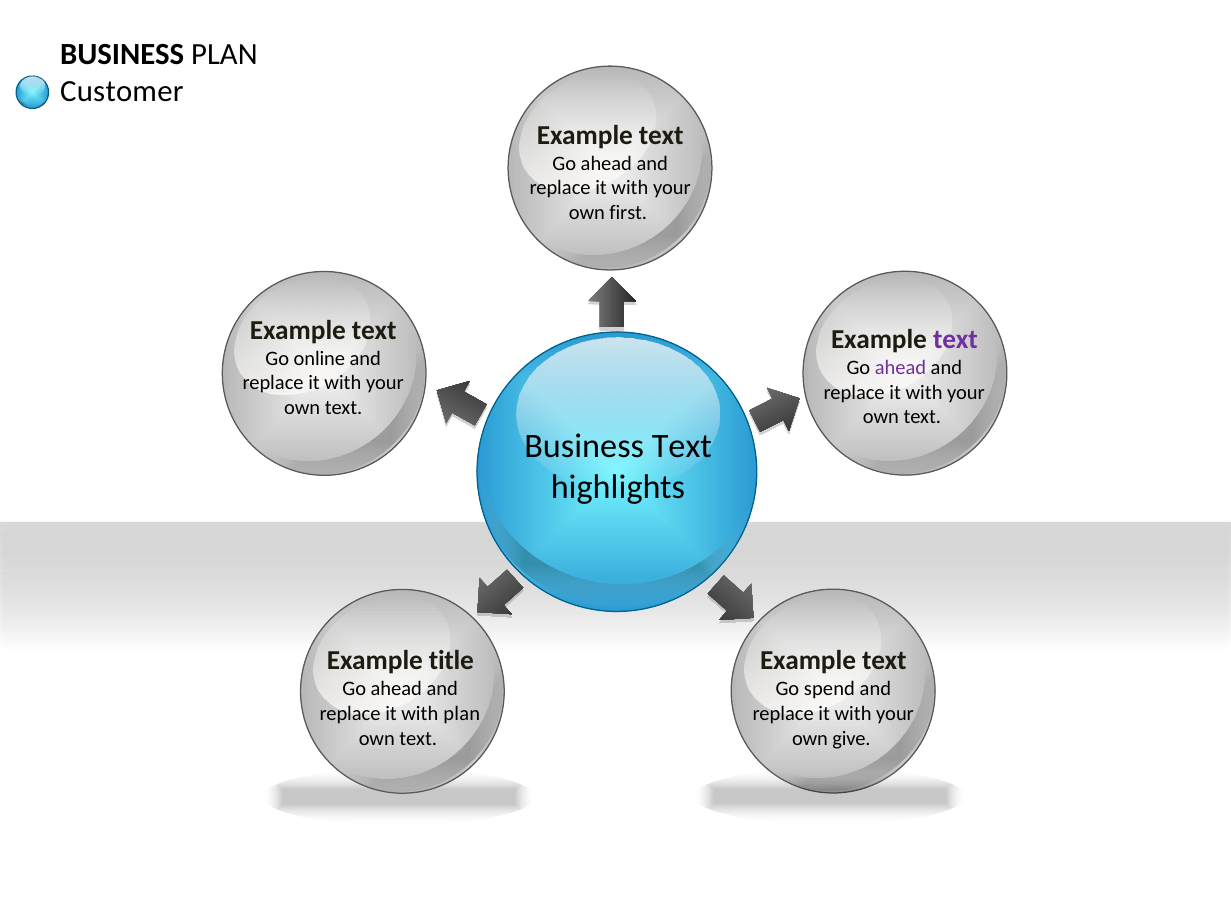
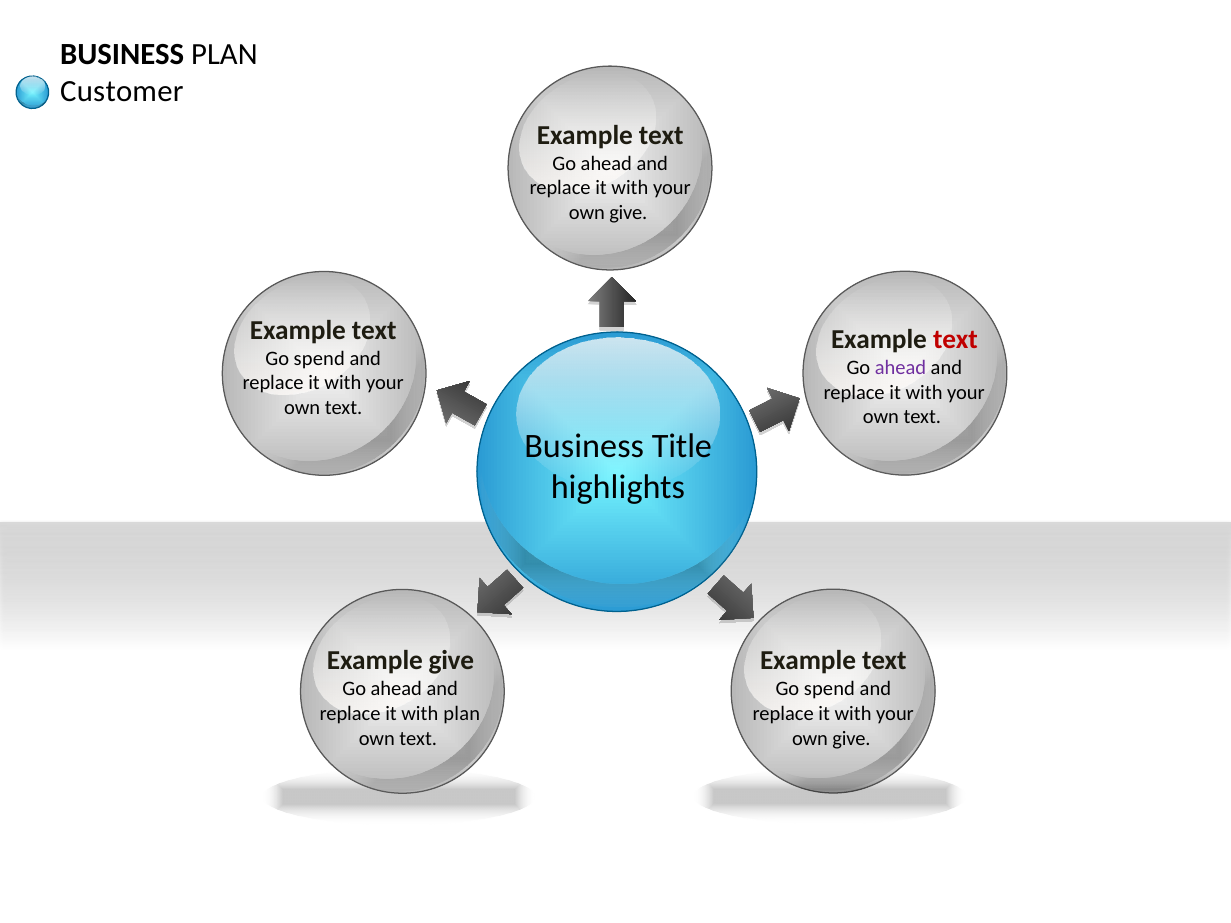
first at (628, 213): first -> give
text at (955, 340) colour: purple -> red
online at (319, 359): online -> spend
Business Text: Text -> Title
Example title: title -> give
